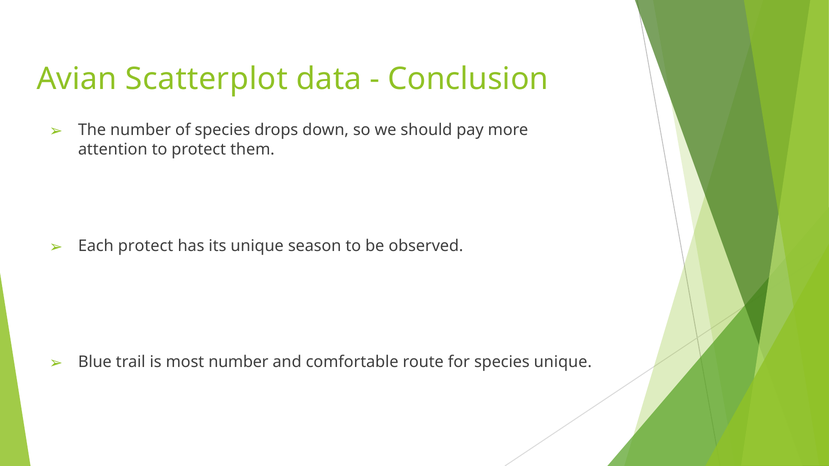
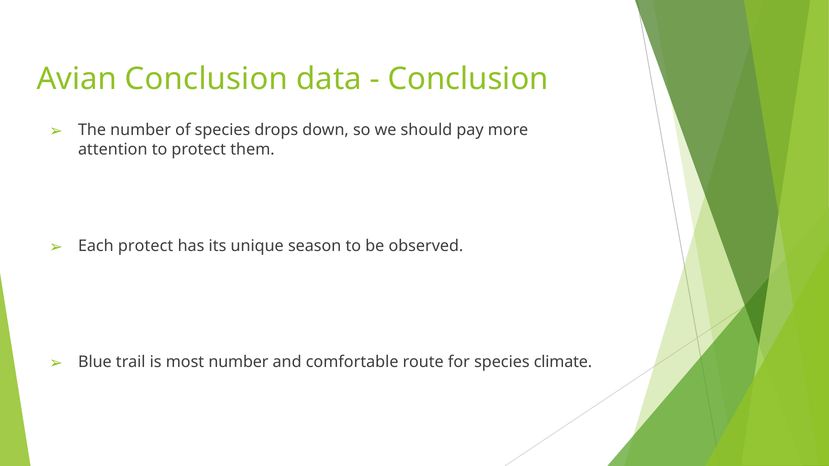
Avian Scatterplot: Scatterplot -> Conclusion
species unique: unique -> climate
